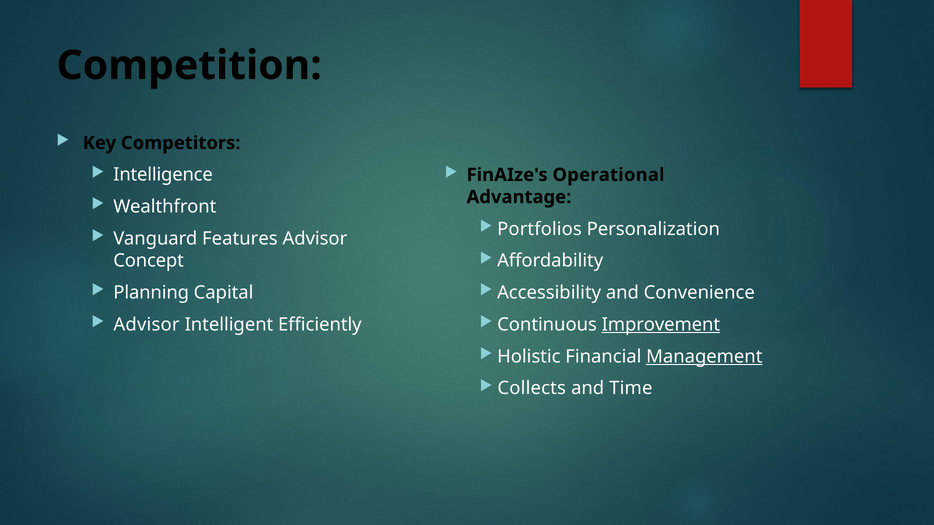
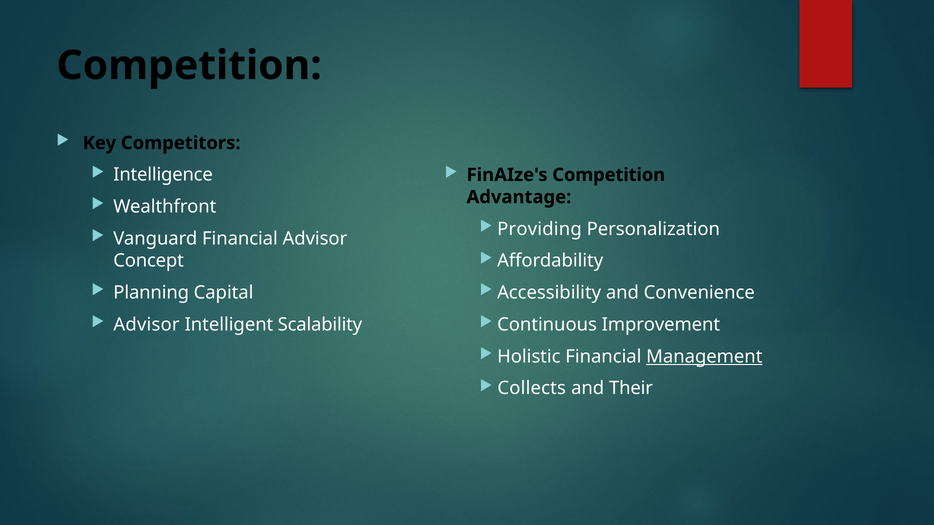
FinAIze's Operational: Operational -> Competition
Portfolios: Portfolios -> Providing
Vanguard Features: Features -> Financial
Efficiently: Efficiently -> Scalability
Improvement underline: present -> none
Time: Time -> Their
